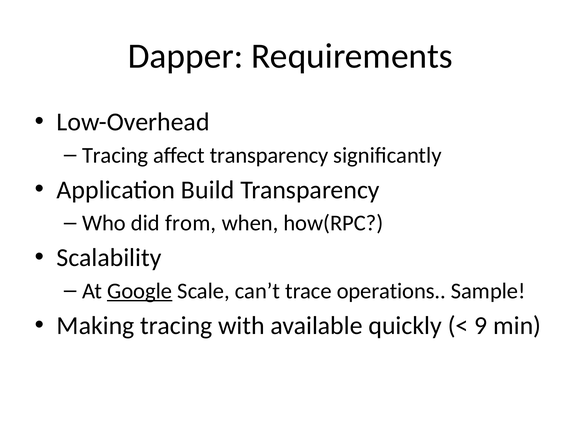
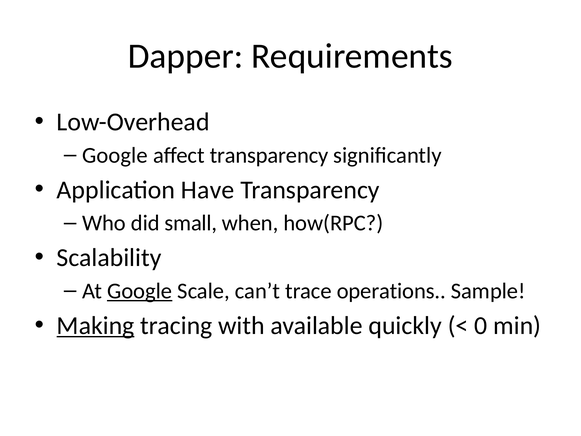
Tracing at (115, 155): Tracing -> Google
Build: Build -> Have
from: from -> small
Making underline: none -> present
9: 9 -> 0
